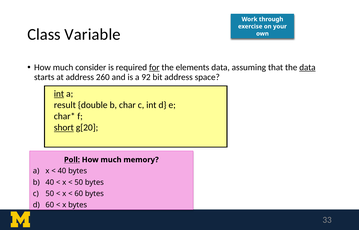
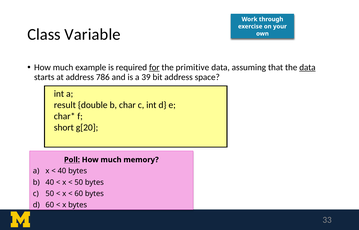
consider: consider -> example
elements: elements -> primitive
260: 260 -> 786
92: 92 -> 39
int at (59, 93) underline: present -> none
short underline: present -> none
